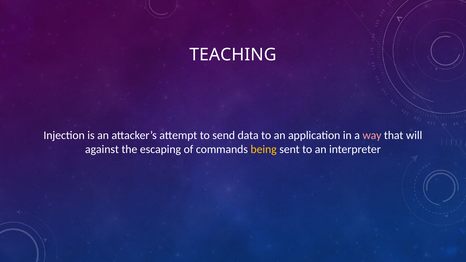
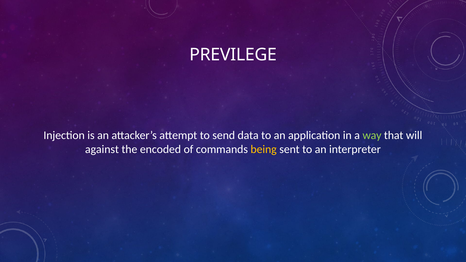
TEACHING: TEACHING -> PREVILEGE
way colour: pink -> light green
escaping: escaping -> encoded
